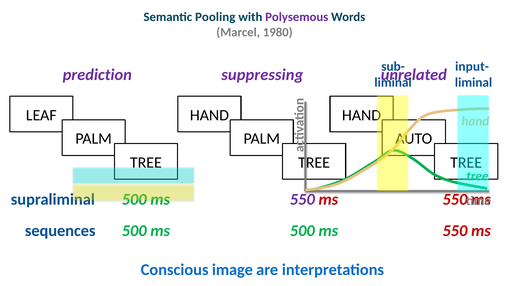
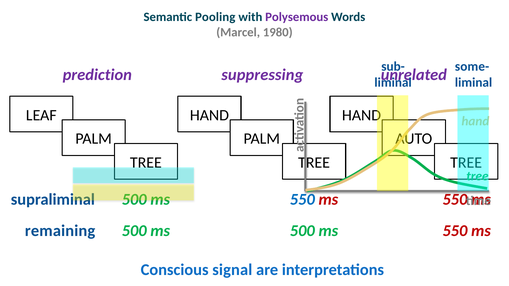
input-: input- -> some-
550 at (302, 200) colour: purple -> blue
sequences: sequences -> remaining
image: image -> signal
